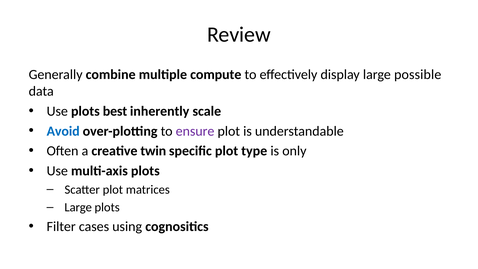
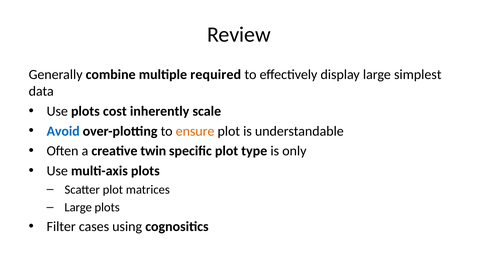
compute: compute -> required
possible: possible -> simplest
best: best -> cost
ensure colour: purple -> orange
